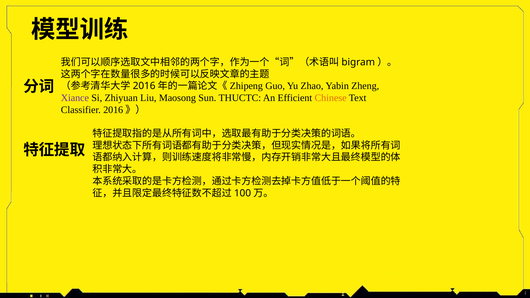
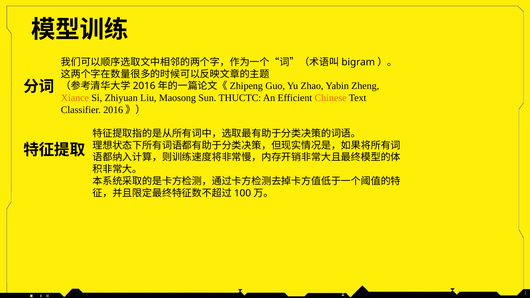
Xiance colour: purple -> orange
